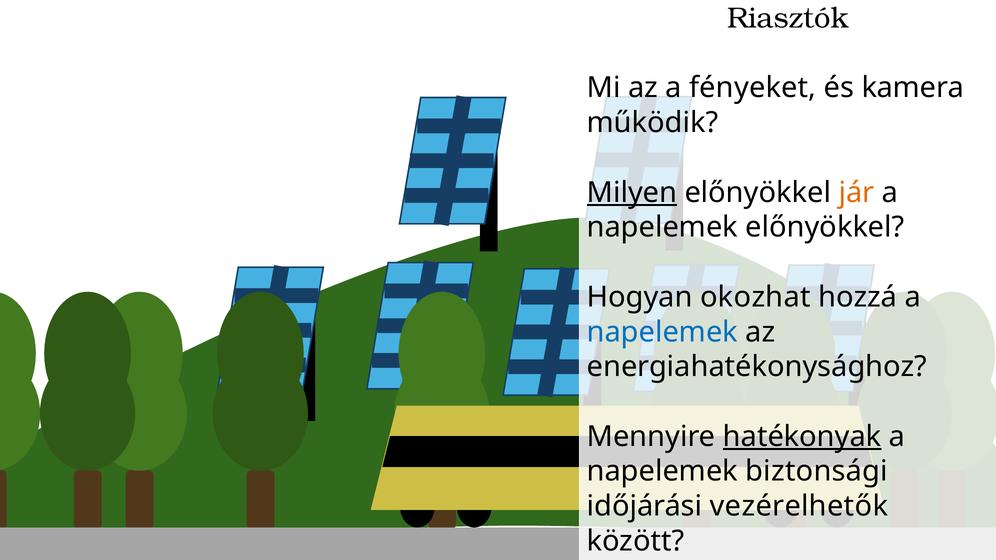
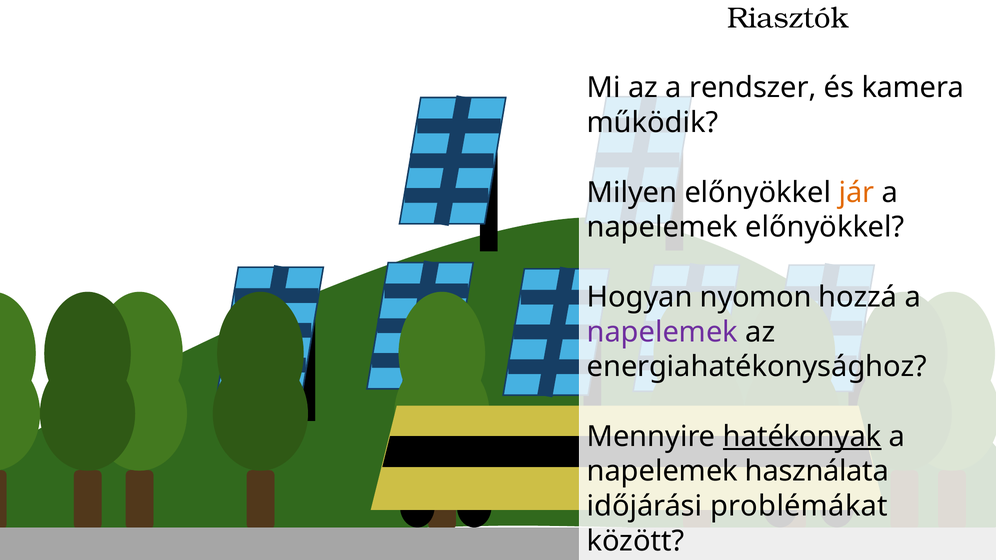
fényeket: fényeket -> rendszer
Milyen underline: present -> none
okozhat: okozhat -> nyomon
napelemek at (662, 332) colour: blue -> purple
biztonsági: biztonsági -> használata
vezérelhetők: vezérelhetők -> problémákat
